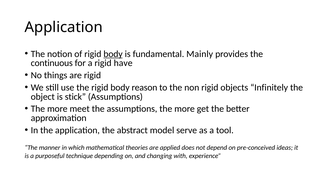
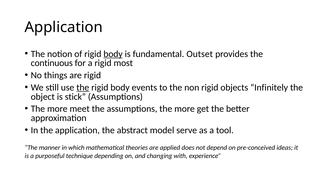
Mainly: Mainly -> Outset
have: have -> most
the at (83, 88) underline: none -> present
reason: reason -> events
